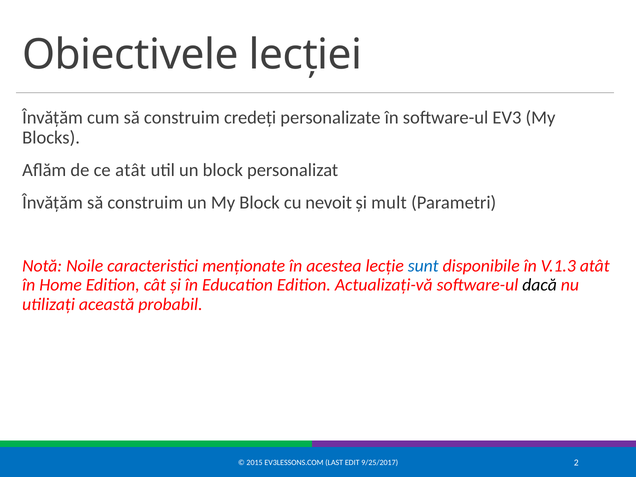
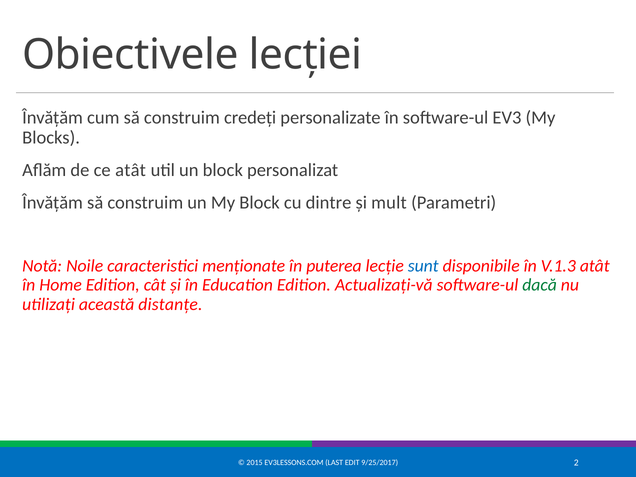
nevoit: nevoit -> dintre
acestea: acestea -> puterea
dacă colour: black -> green
probabil: probabil -> distanțe
